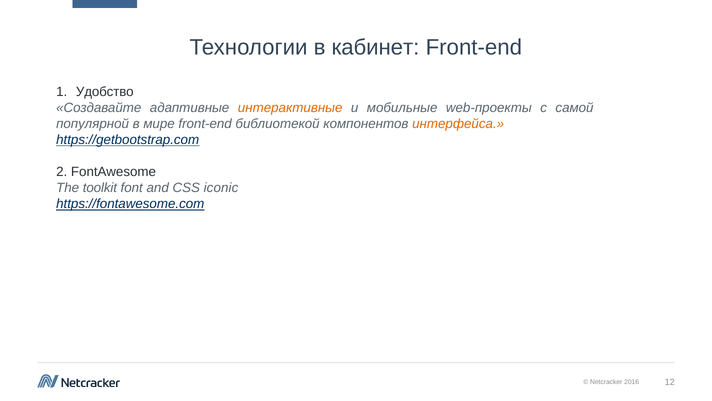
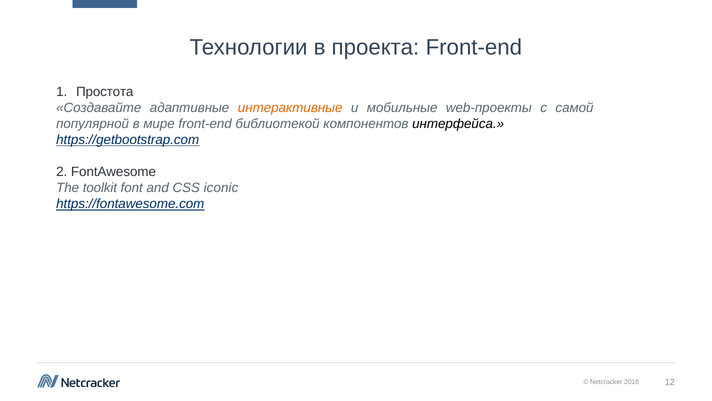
кабинет: кабинет -> проекта
Удобство: Удобство -> Простота
интерфейса colour: orange -> black
